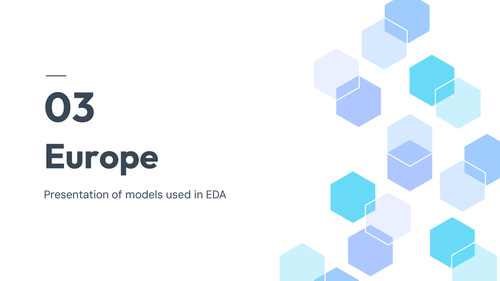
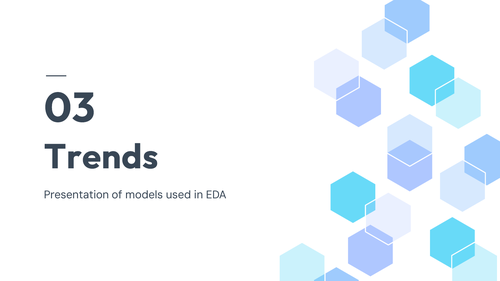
Europe: Europe -> Trends
